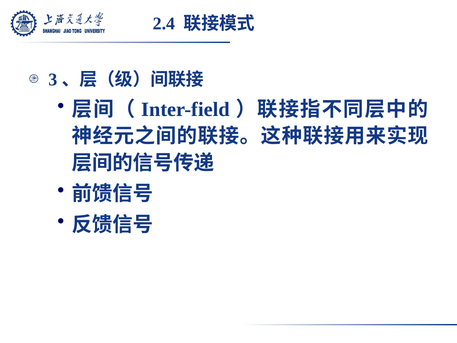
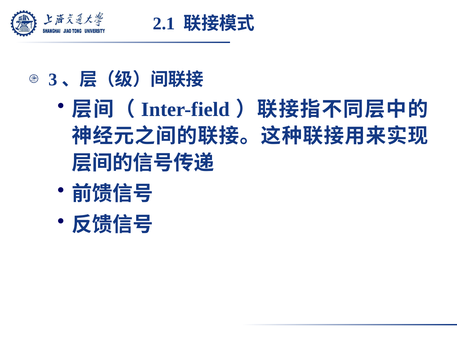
2.4: 2.4 -> 2.1
